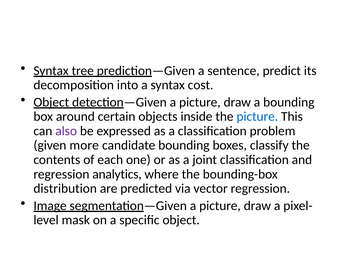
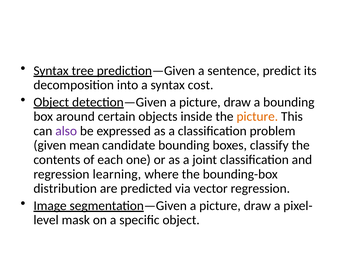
picture at (257, 117) colour: blue -> orange
more: more -> mean
analytics: analytics -> learning
